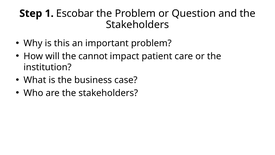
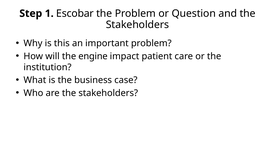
cannot: cannot -> engine
